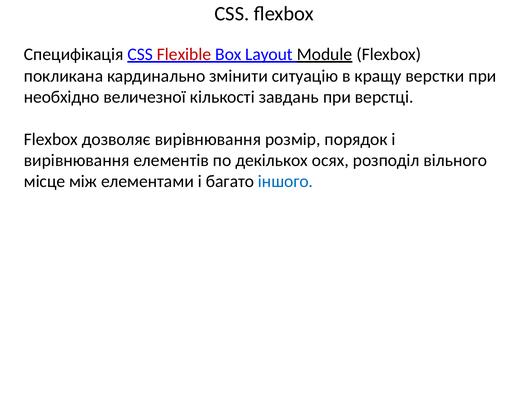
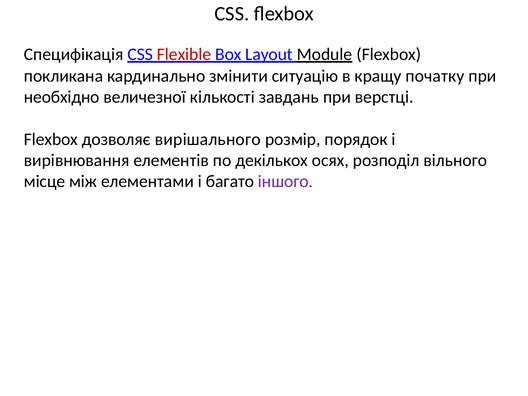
верстки: верстки -> початку
дозволяє вирівнювання: вирівнювання -> вирішального
іншого colour: blue -> purple
